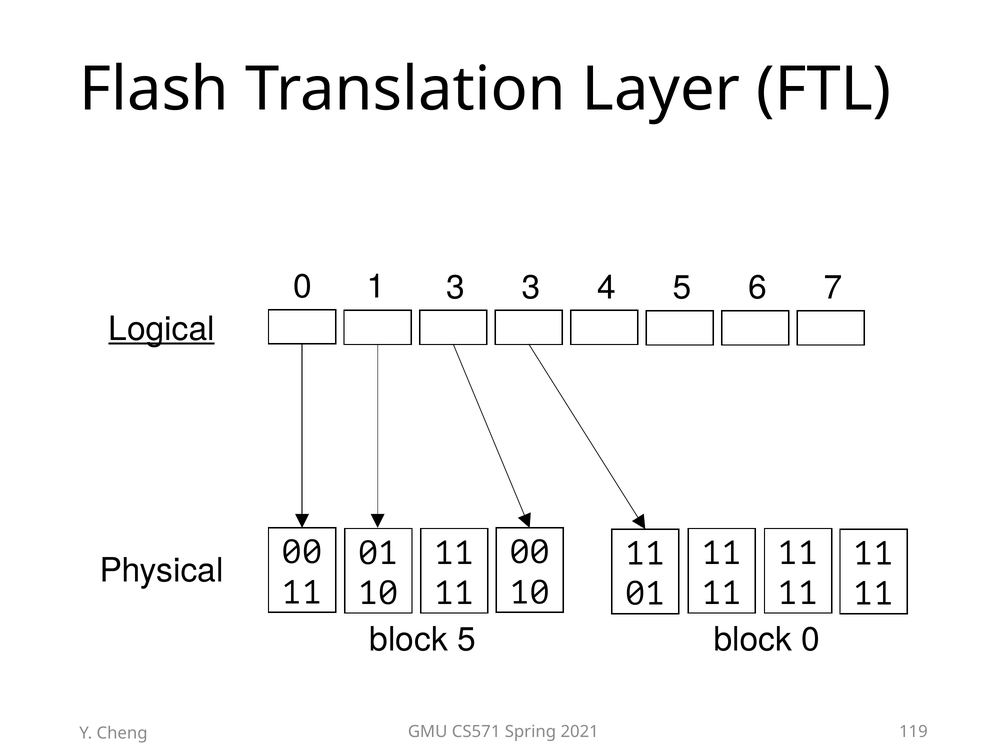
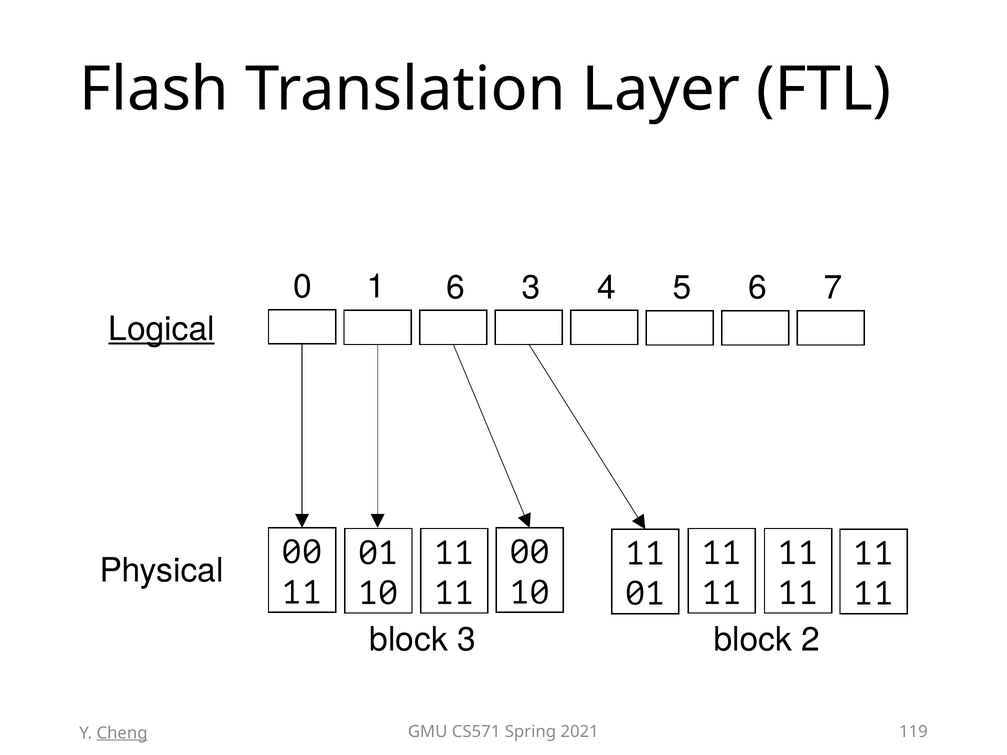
1 3: 3 -> 6
block 5: 5 -> 3
block 0: 0 -> 2
Cheng underline: none -> present
